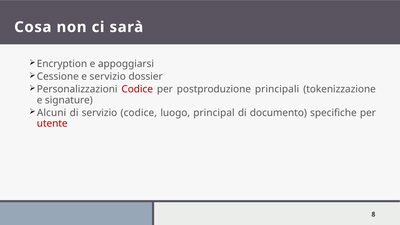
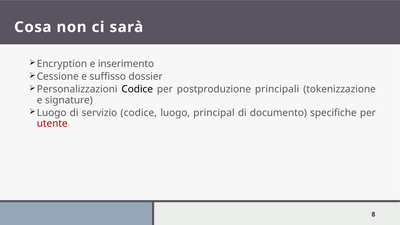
appoggiarsi: appoggiarsi -> inserimento
e servizio: servizio -> suffisso
Codice at (137, 89) colour: red -> black
Alcuni at (52, 113): Alcuni -> Luogo
